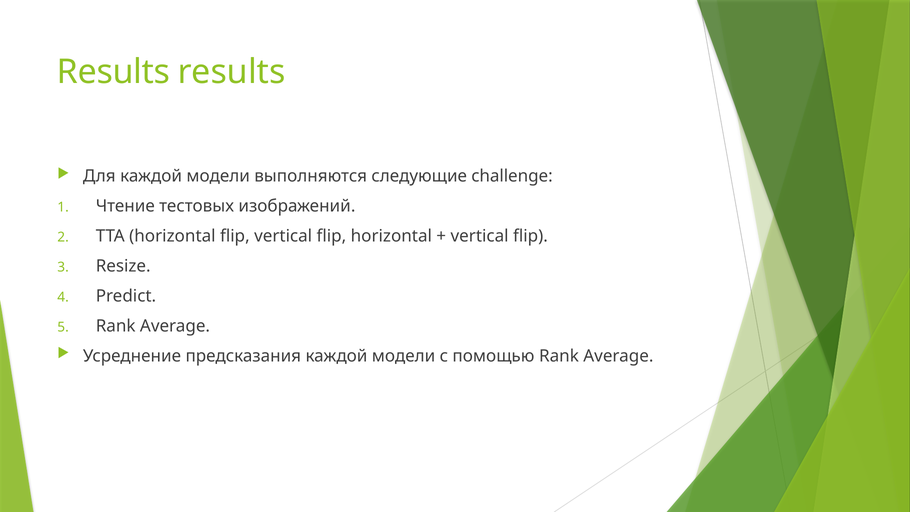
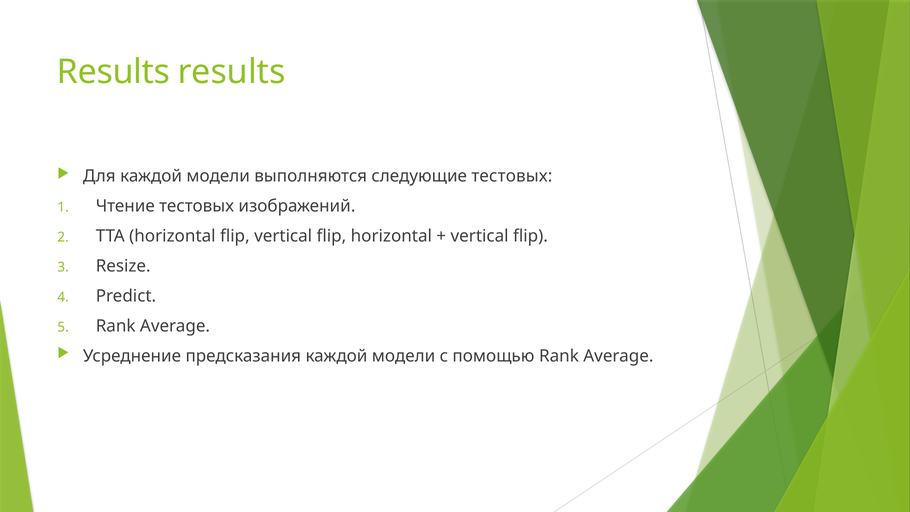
следующие challenge: challenge -> тестовых
